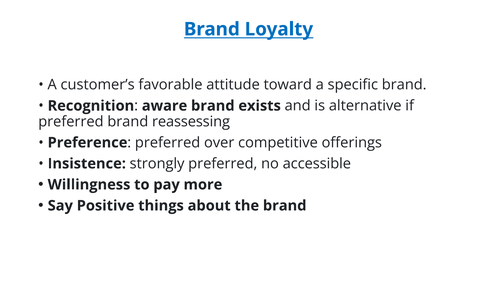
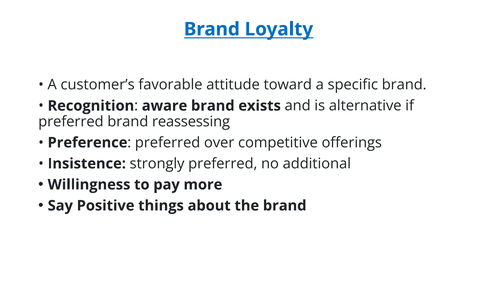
accessible: accessible -> additional
